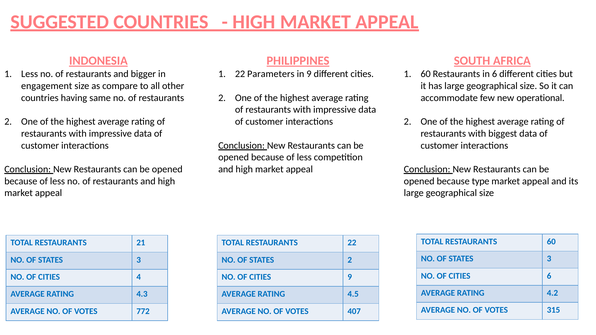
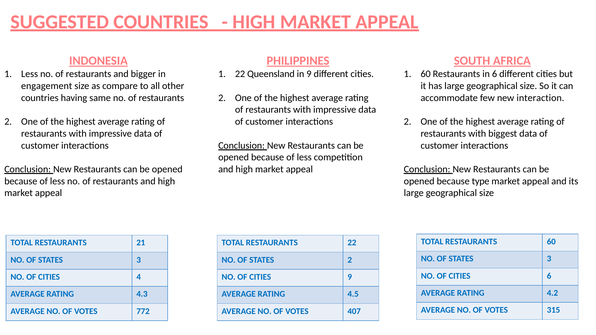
Parameters: Parameters -> Queensland
operational: operational -> interaction
